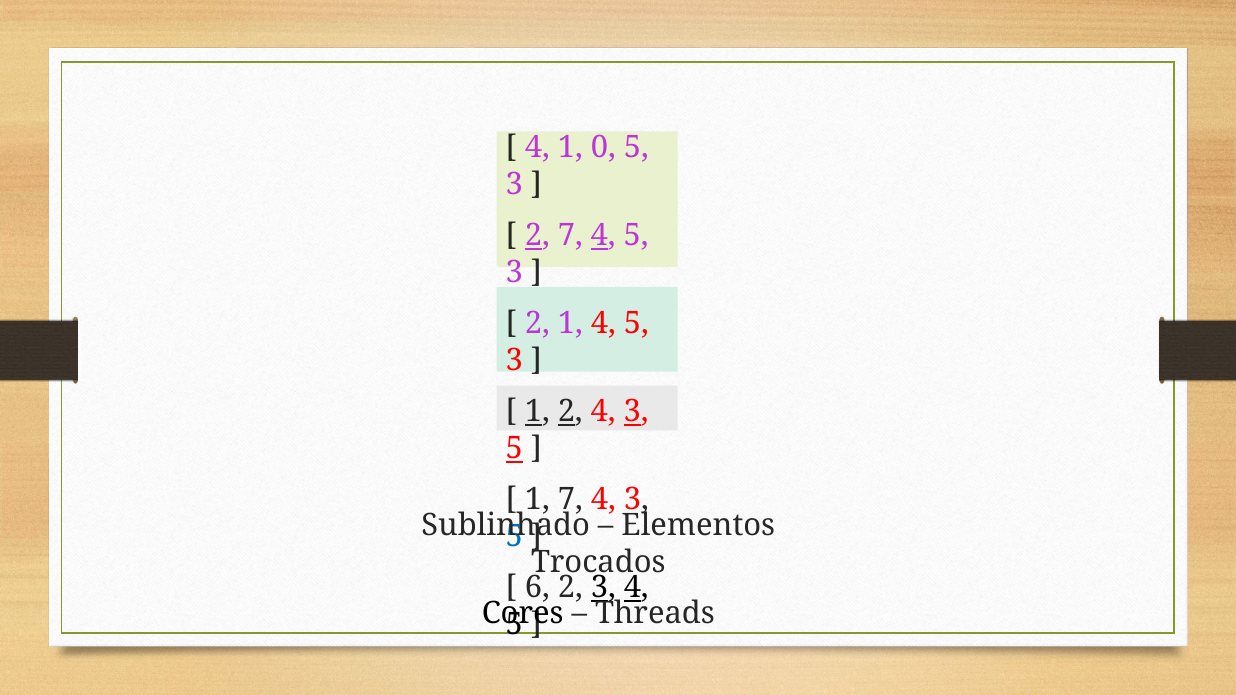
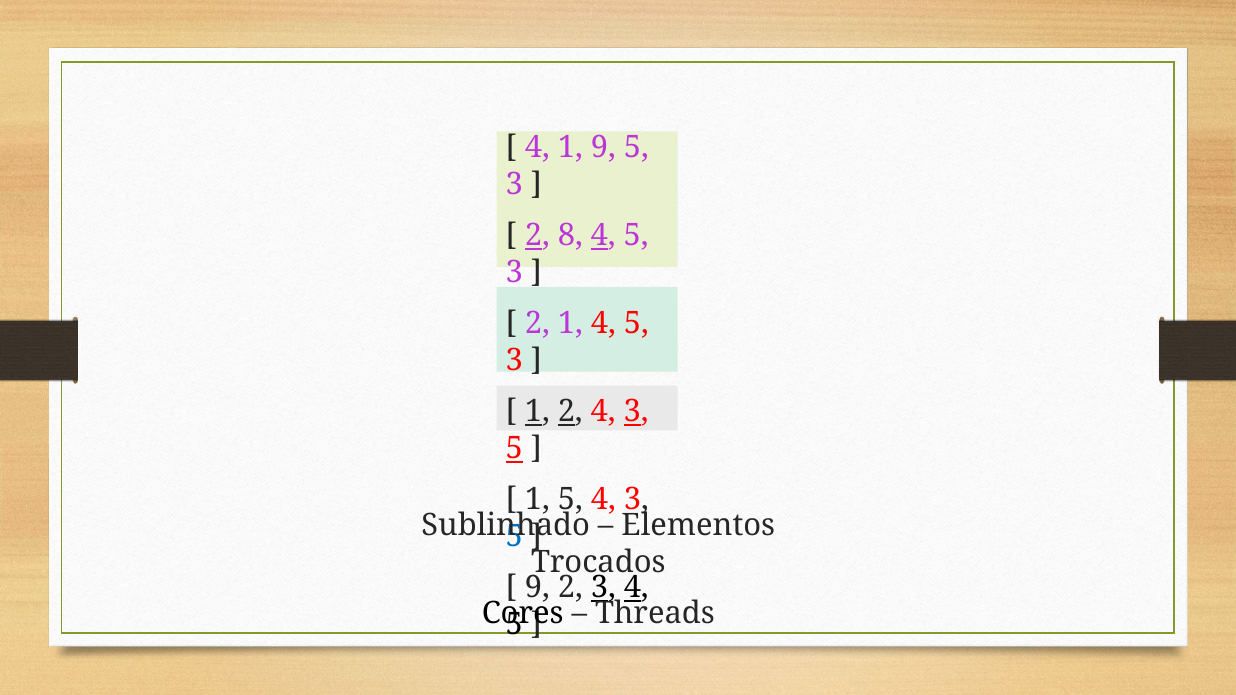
1 0: 0 -> 9
2 7: 7 -> 8
1 7: 7 -> 5
6 at (537, 587): 6 -> 9
